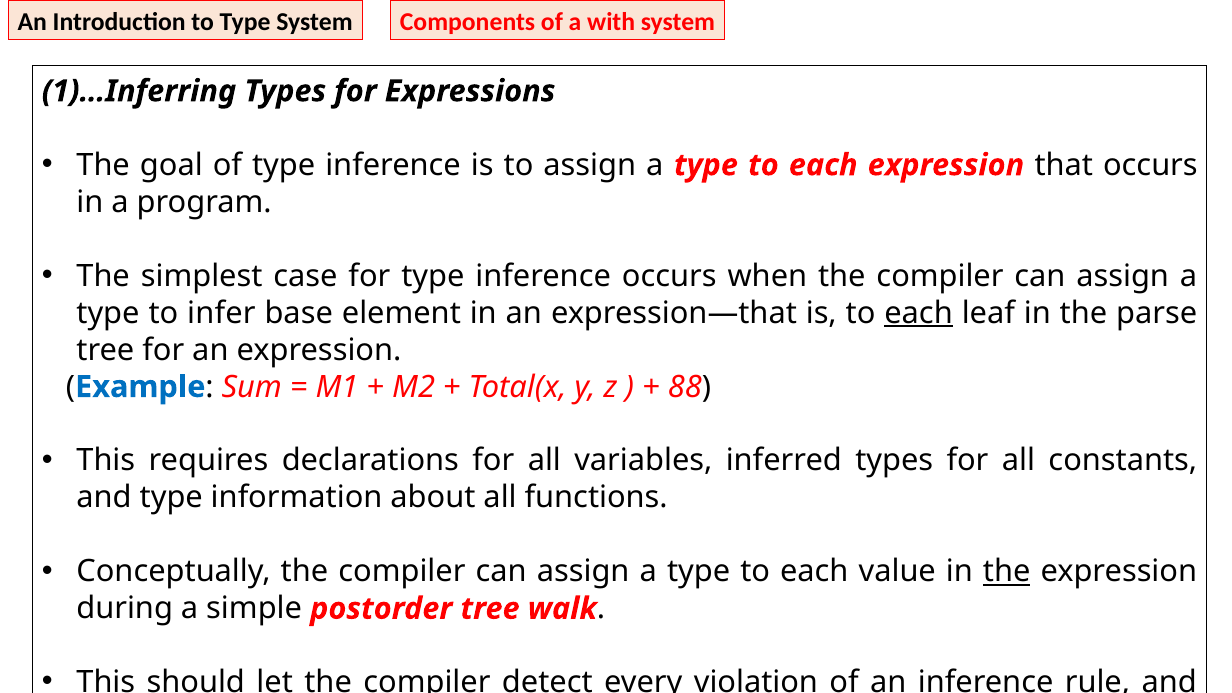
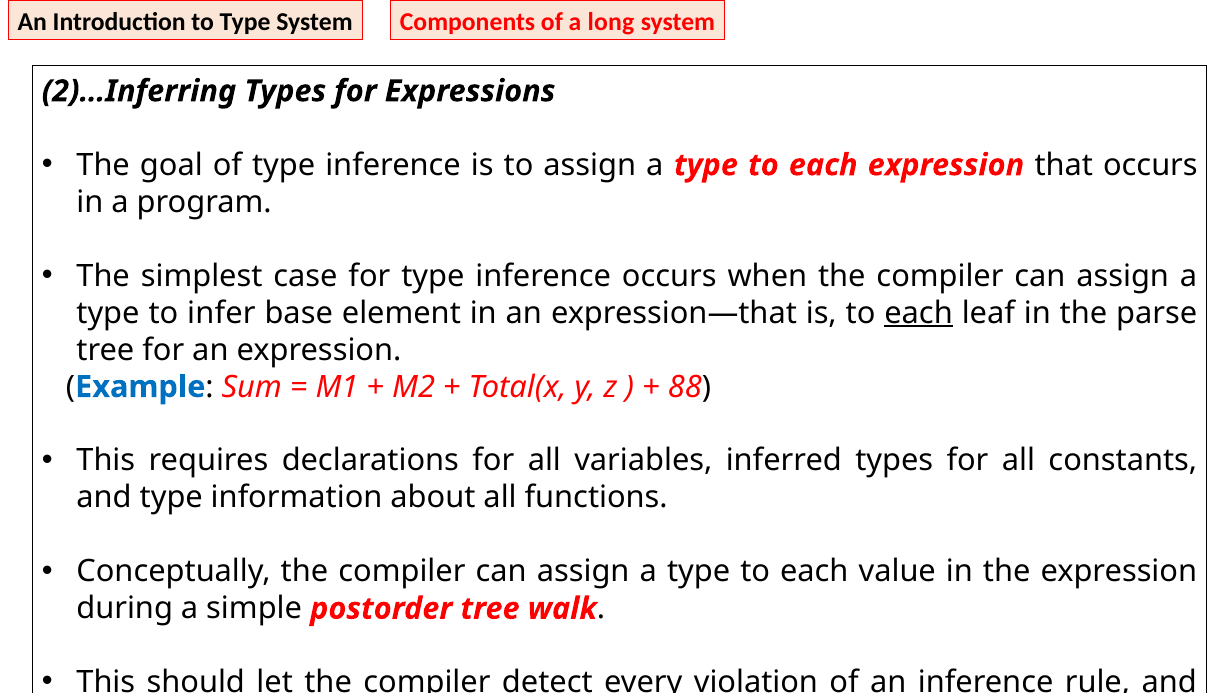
with: with -> long
1)…Inferring: 1)…Inferring -> 2)…Inferring
the at (1007, 572) underline: present -> none
